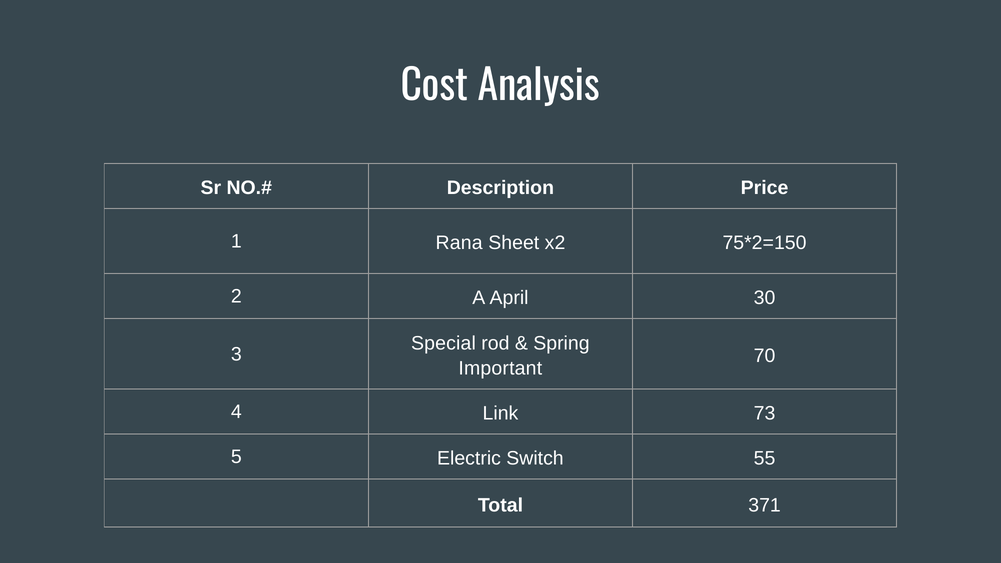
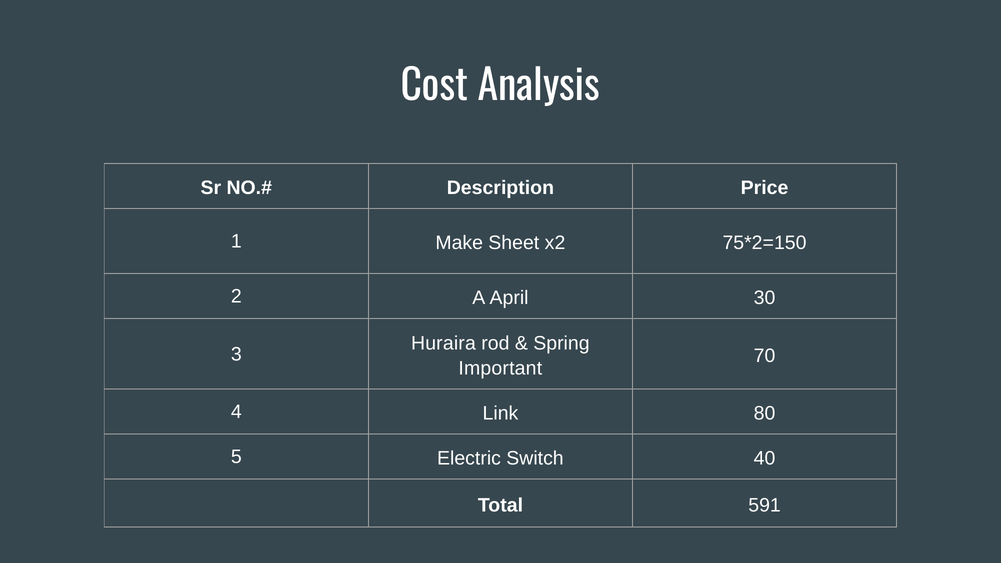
Rana: Rana -> Make
Special: Special -> Huraira
73: 73 -> 80
55: 55 -> 40
371: 371 -> 591
